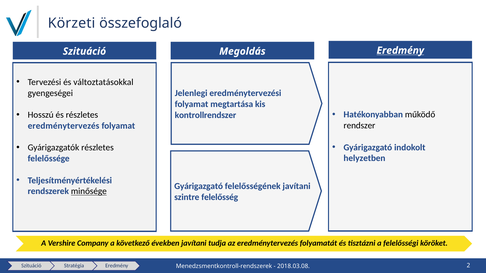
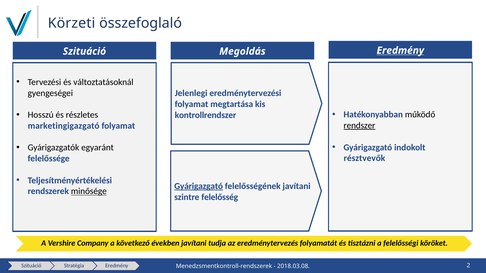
változtatásokkal: változtatásokkal -> változtatásoknál
rendszer underline: none -> present
eredménytervezés at (64, 126): eredménytervezés -> marketingigazgató
Gyárigazgatók részletes: részletes -> egyaránt
helyzetben: helyzetben -> résztvevők
Gyárigazgató at (199, 186) underline: none -> present
